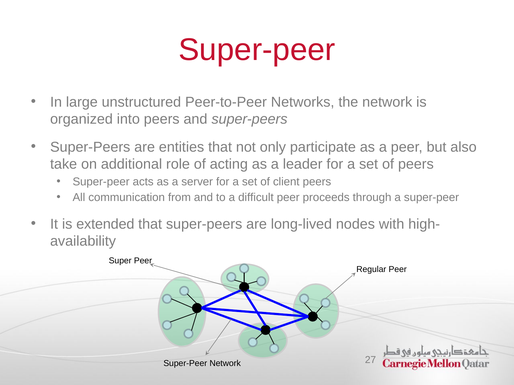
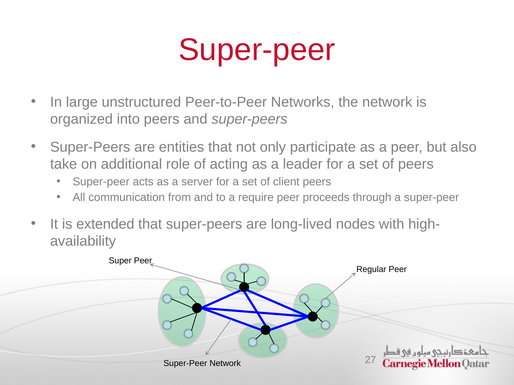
difficult: difficult -> require
